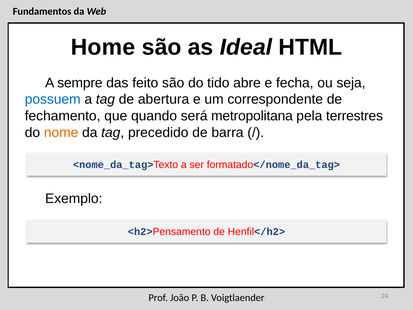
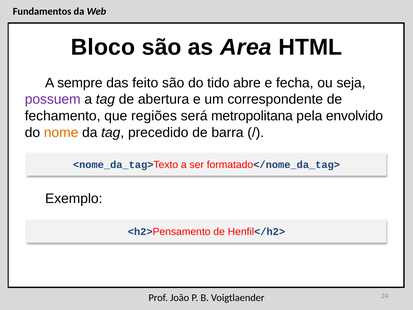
Home: Home -> Bloco
Ideal: Ideal -> Area
possuem colour: blue -> purple
quando: quando -> regiões
terrestres: terrestres -> envolvido
